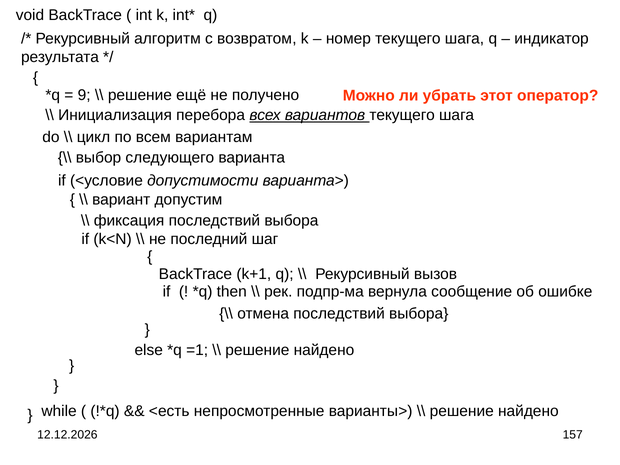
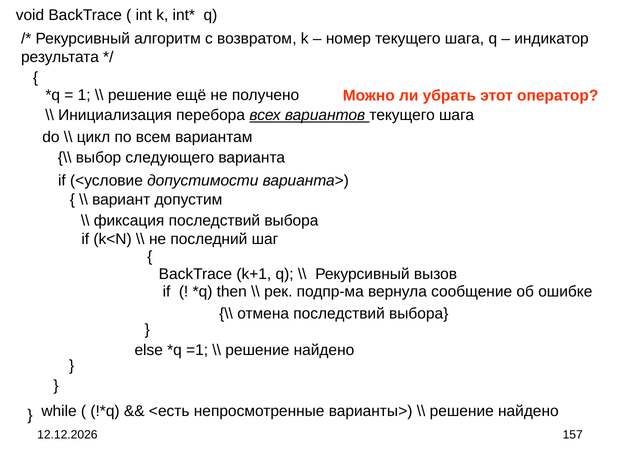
9: 9 -> 1
